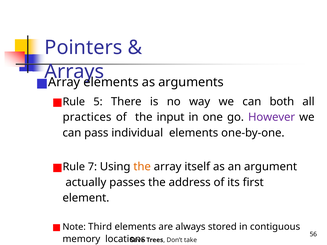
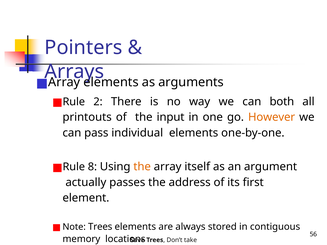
5: 5 -> 2
practices at (87, 117): practices -> printouts
However colour: purple -> orange
7: 7 -> 8
Note Third: Third -> Trees
